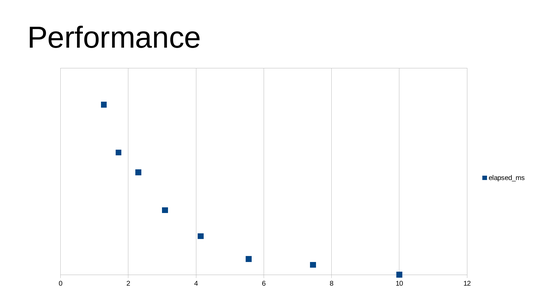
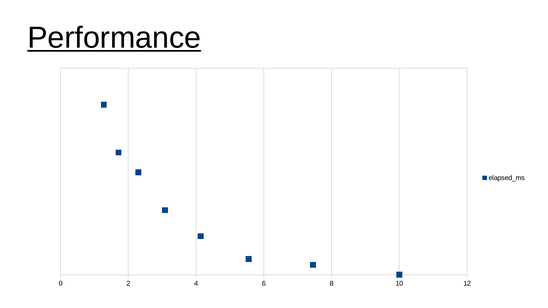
Performance underline: none -> present
